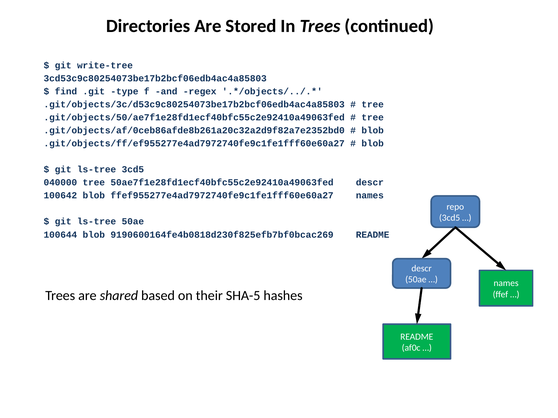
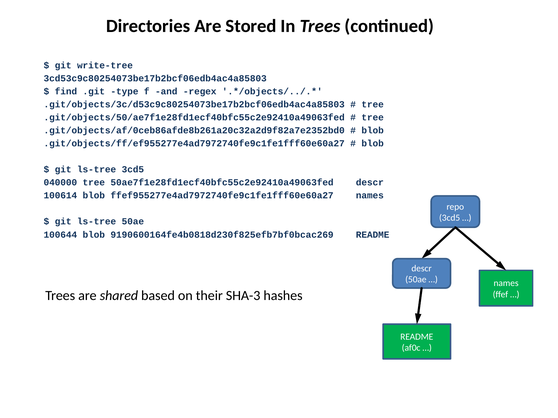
100642: 100642 -> 100614
SHA-5: SHA-5 -> SHA-3
